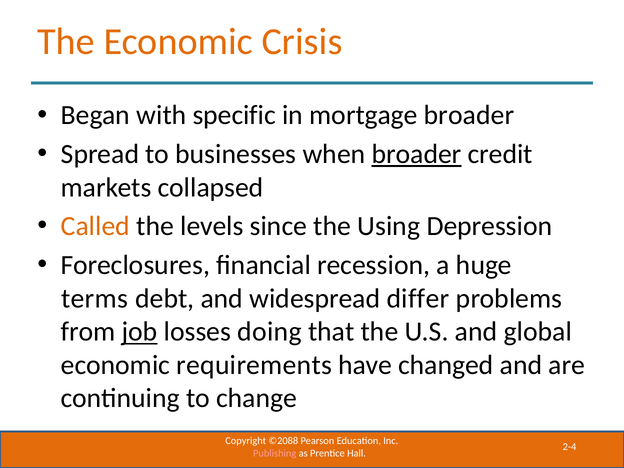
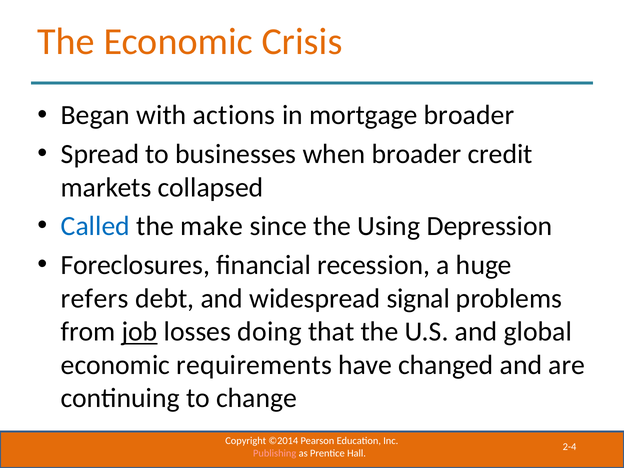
specific: specific -> actions
broader at (417, 154) underline: present -> none
Called colour: orange -> blue
levels: levels -> make
terms: terms -> refers
differ: differ -> signal
©2088: ©2088 -> ©2014
